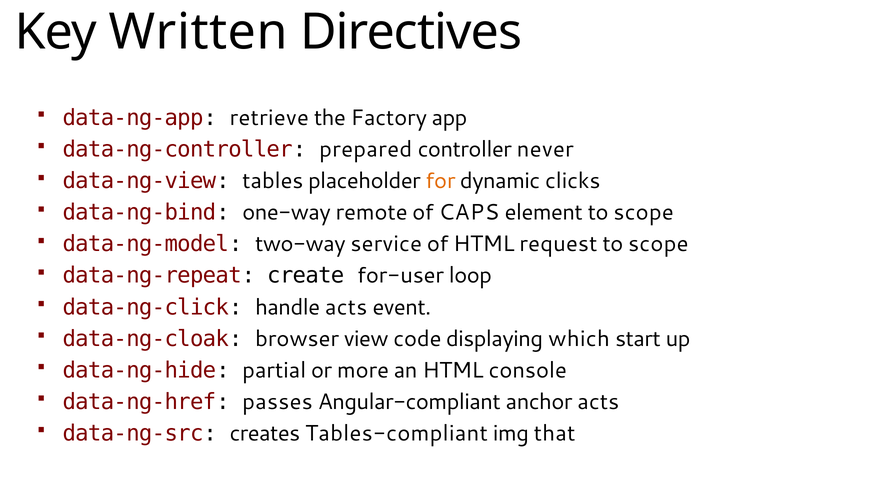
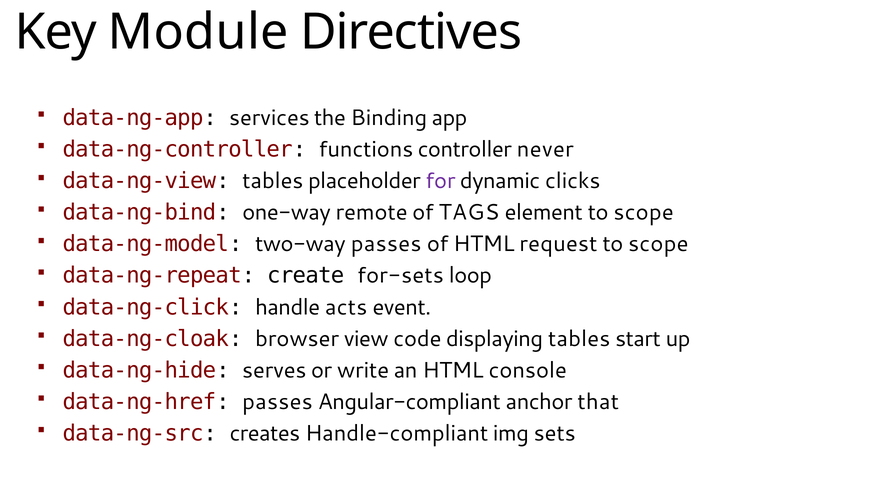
Written: Written -> Module
retrieve: retrieve -> services
Factory: Factory -> Binding
prepared: prepared -> functions
for colour: orange -> purple
CAPS: CAPS -> TAGS
two-way service: service -> passes
for-user: for-user -> for-sets
displaying which: which -> tables
partial: partial -> serves
more: more -> write
anchor acts: acts -> that
Tables-compliant: Tables-compliant -> Handle-compliant
that: that -> sets
